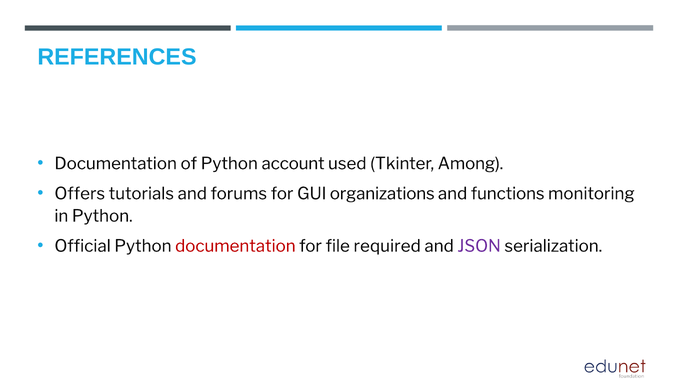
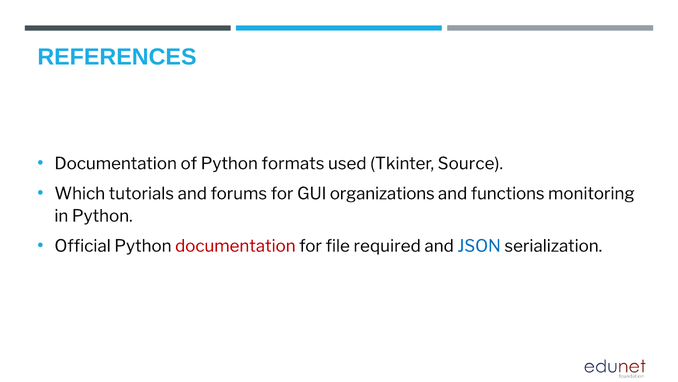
account: account -> formats
Among: Among -> Source
Offers: Offers -> Which
JSON colour: purple -> blue
